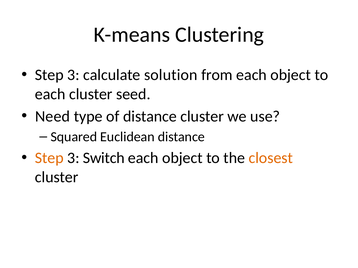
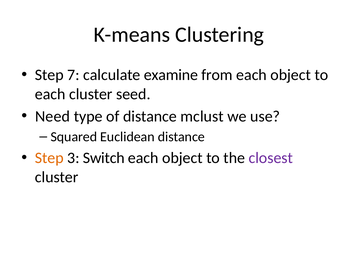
3 at (73, 75): 3 -> 7
solution: solution -> examine
distance cluster: cluster -> mclust
closest colour: orange -> purple
